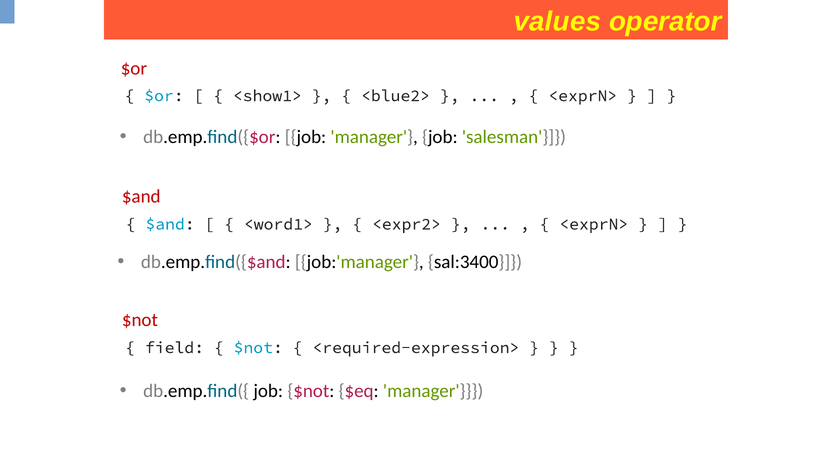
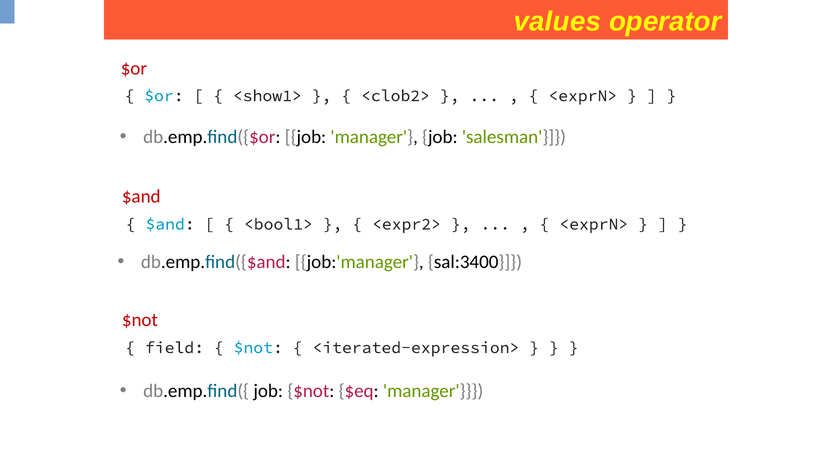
<blue2>: <blue2> -> <clob2>
<word1>: <word1> -> <bool1>
<required-expression>: <required-expression> -> <iterated-expression>
